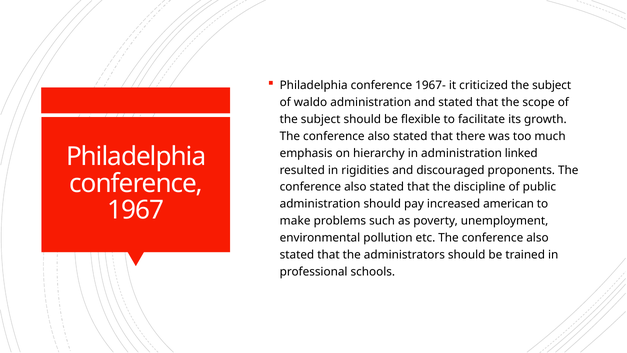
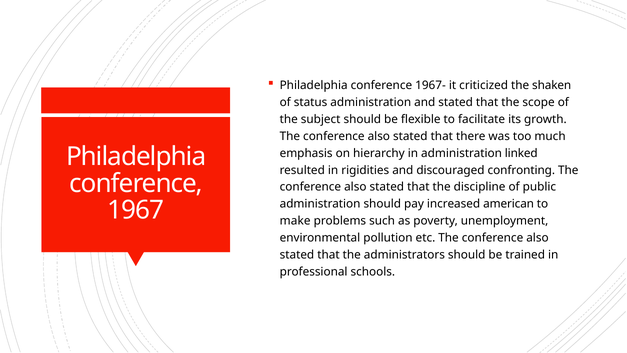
criticized the subject: subject -> shaken
waldo: waldo -> status
proponents: proponents -> confronting
